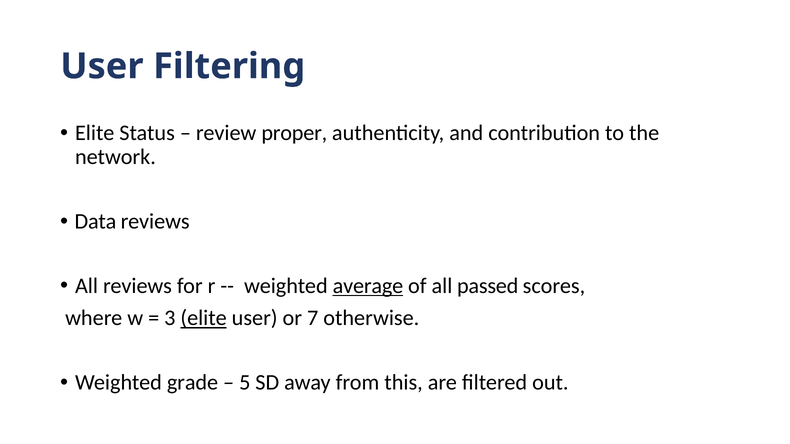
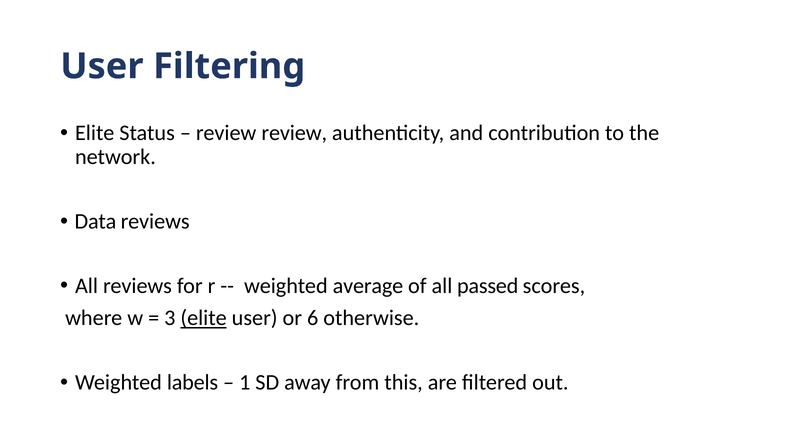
review proper: proper -> review
average underline: present -> none
7: 7 -> 6
grade: grade -> labels
5: 5 -> 1
